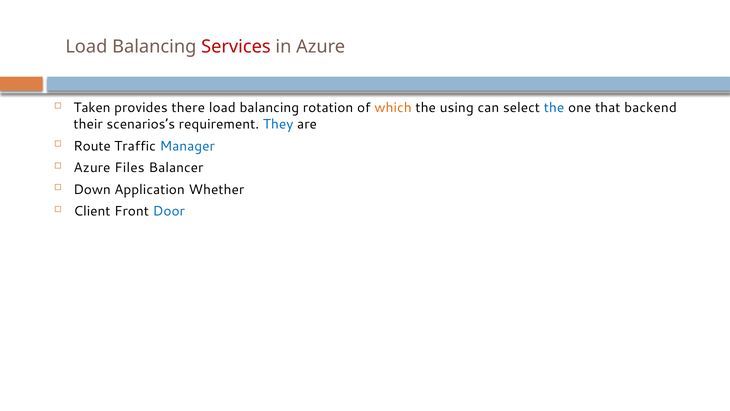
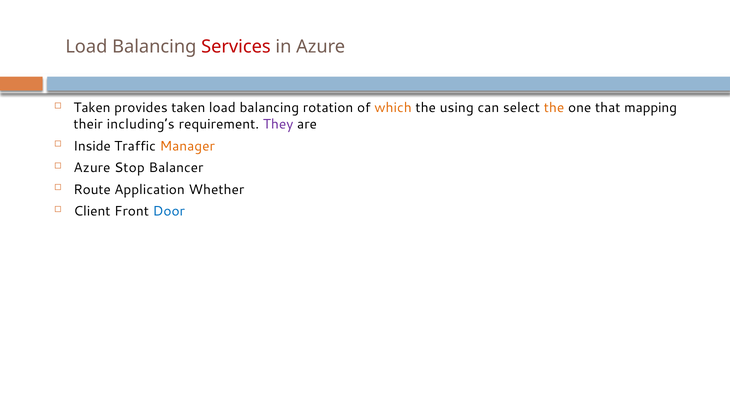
provides there: there -> taken
the at (554, 108) colour: blue -> orange
backend: backend -> mapping
scenarios’s: scenarios’s -> including’s
They colour: blue -> purple
Route: Route -> Inside
Manager colour: blue -> orange
Files: Files -> Stop
Down: Down -> Route
